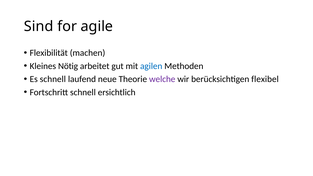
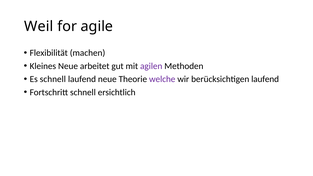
Sind: Sind -> Weil
Kleines Nötig: Nötig -> Neue
agilen colour: blue -> purple
berücksichtigen flexibel: flexibel -> laufend
